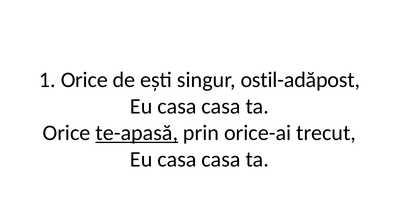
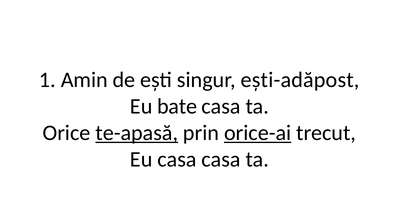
1 Orice: Orice -> Amin
ostil-adăpost: ostil-adăpost -> ești-adăpost
casa at (177, 106): casa -> bate
orice-ai underline: none -> present
